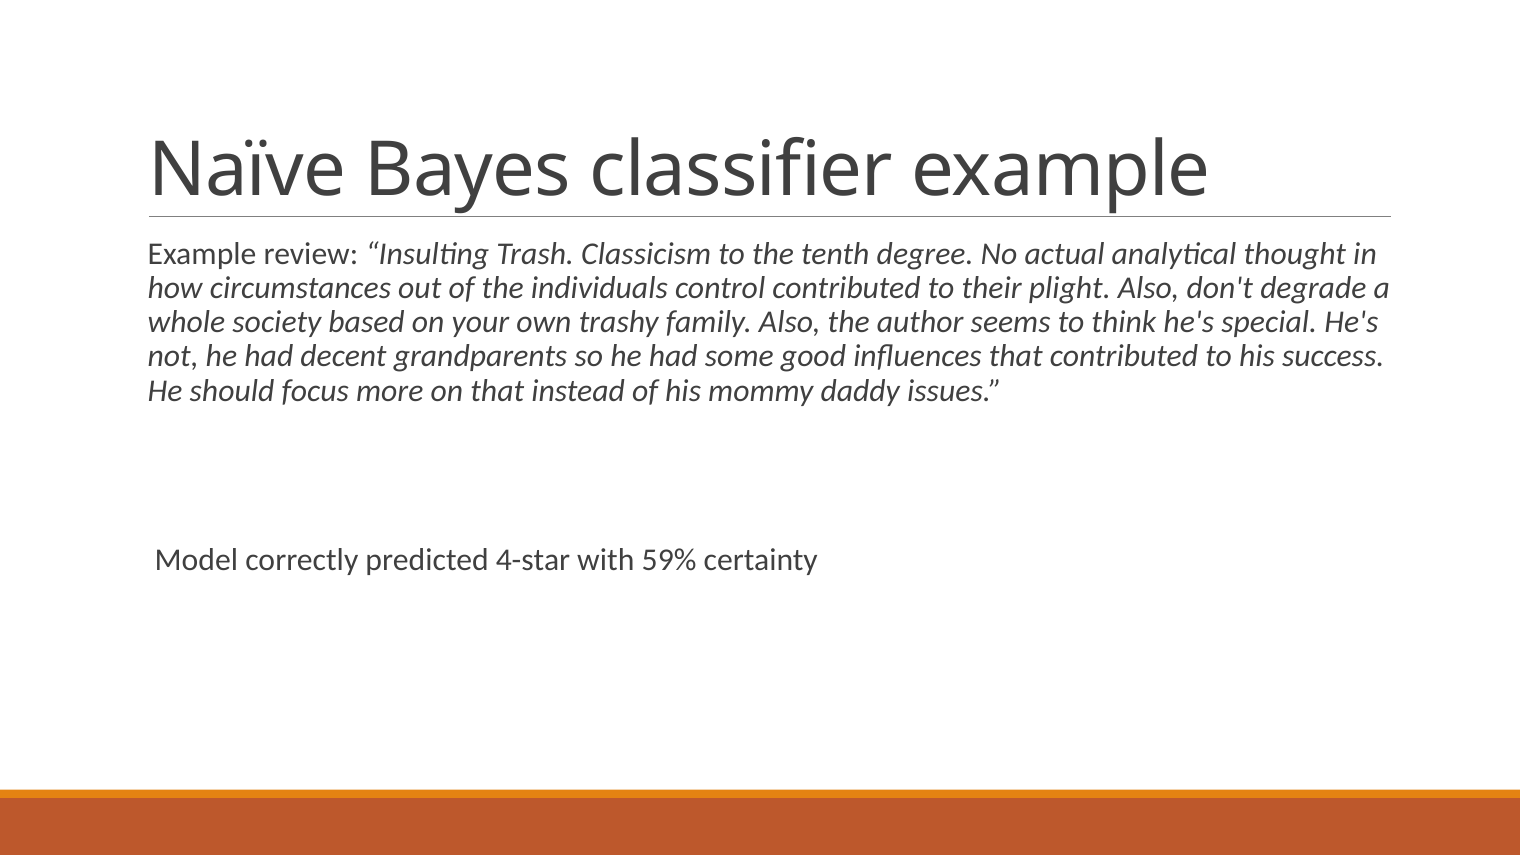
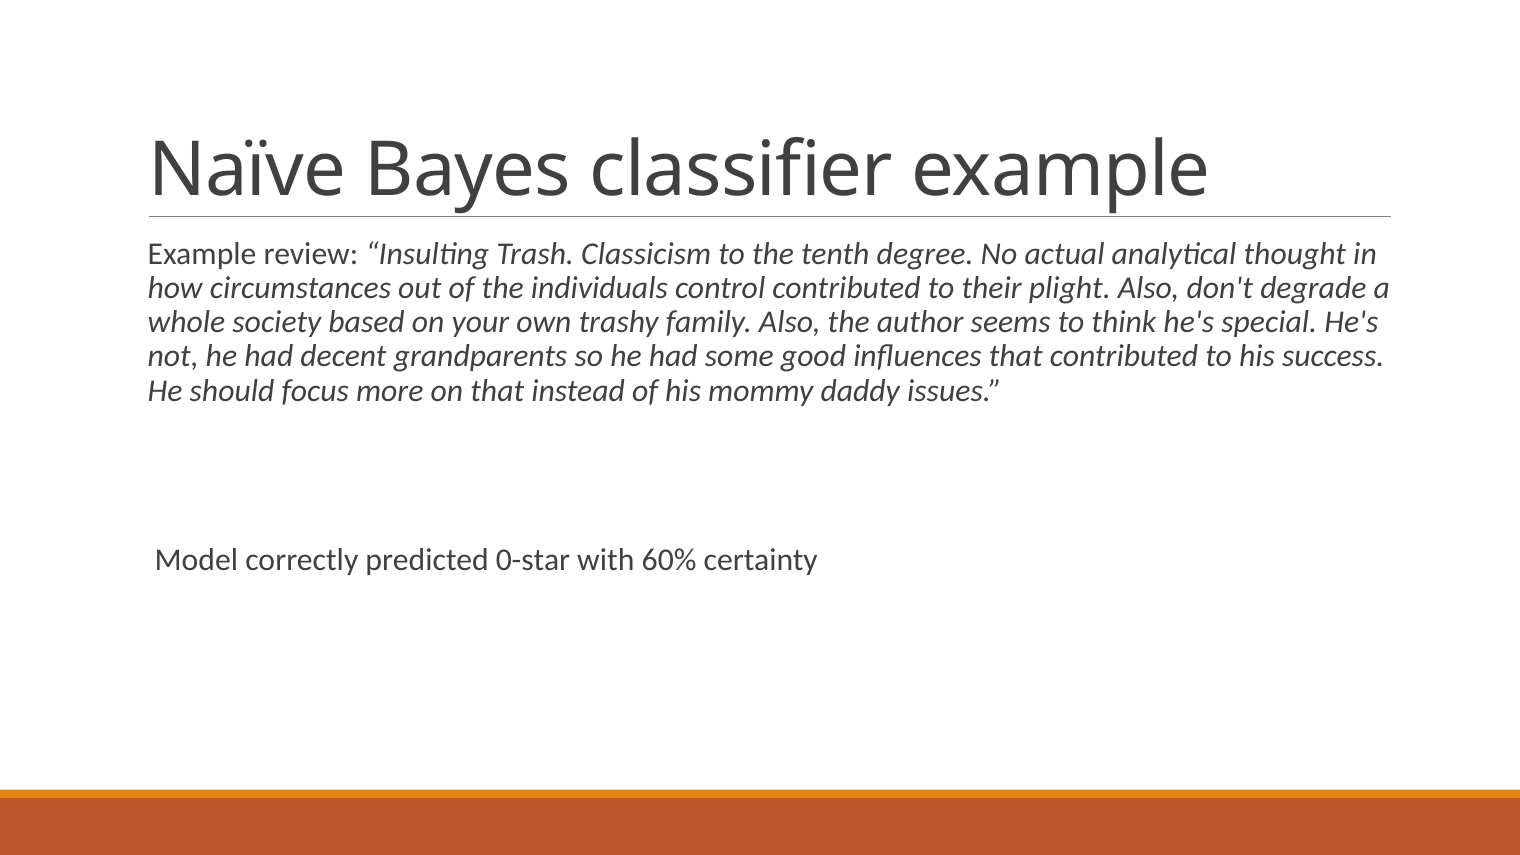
4-star: 4-star -> 0-star
59%: 59% -> 60%
